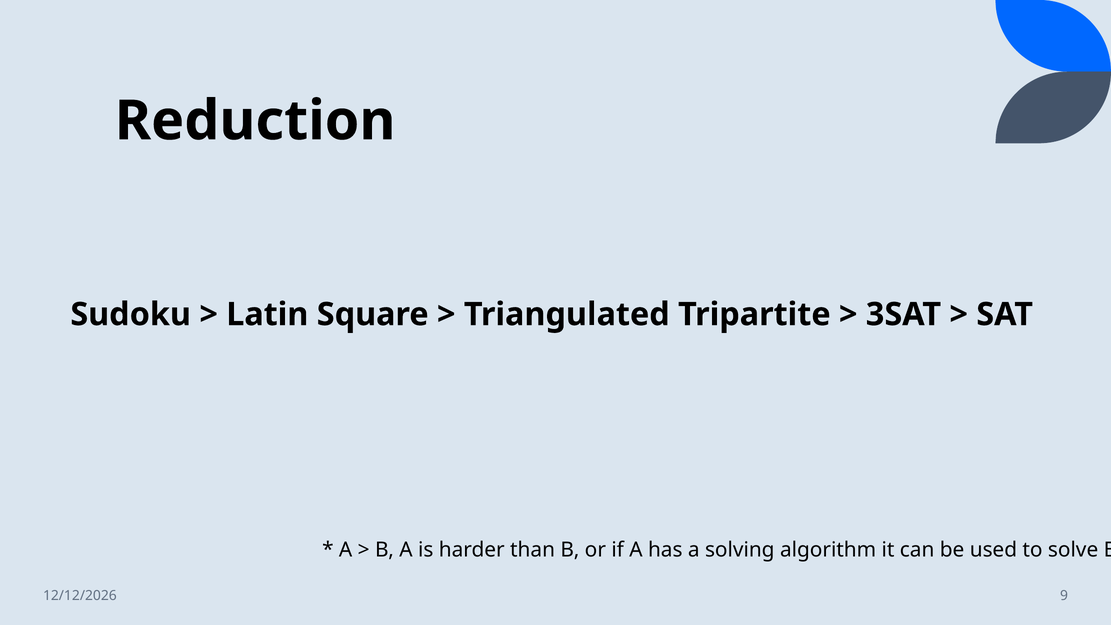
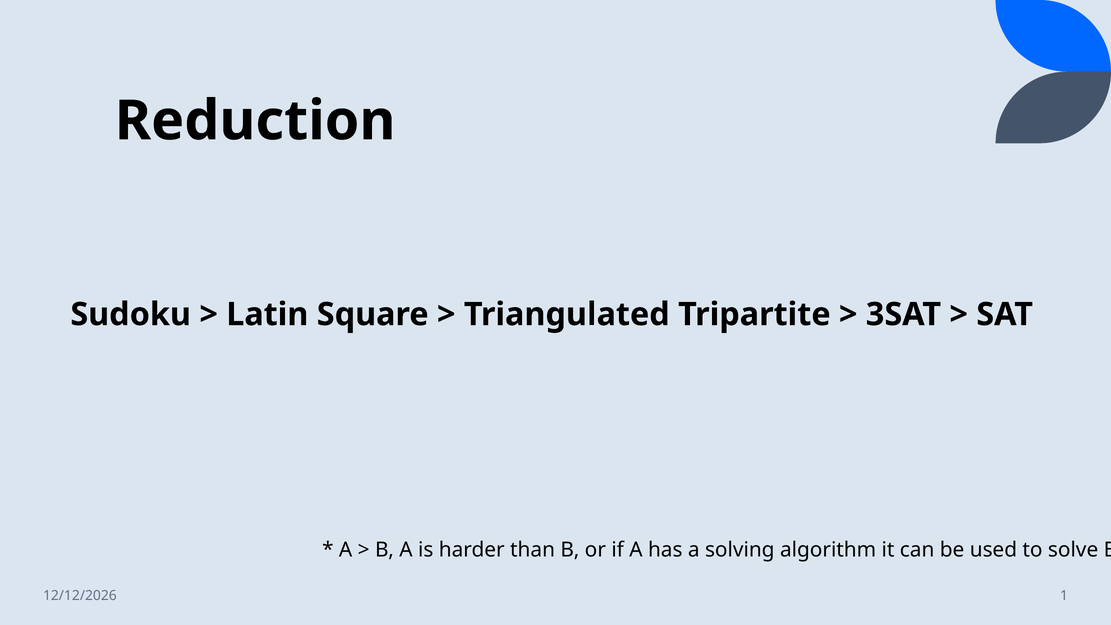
9: 9 -> 1
